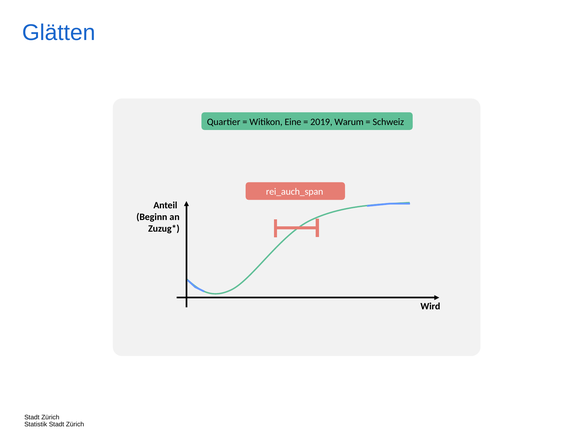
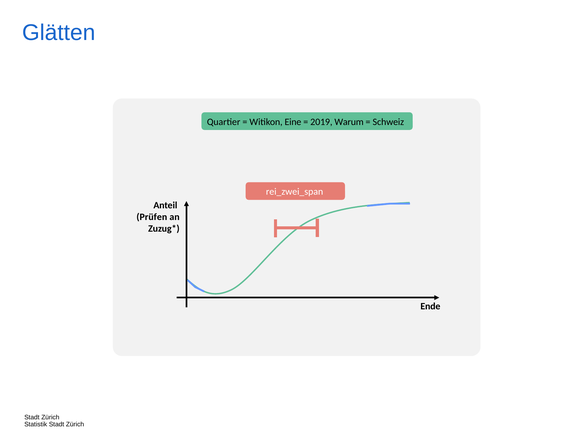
rei_auch_span: rei_auch_span -> rei_zwei_span
Beginn: Beginn -> Prüfen
Wird: Wird -> Ende
